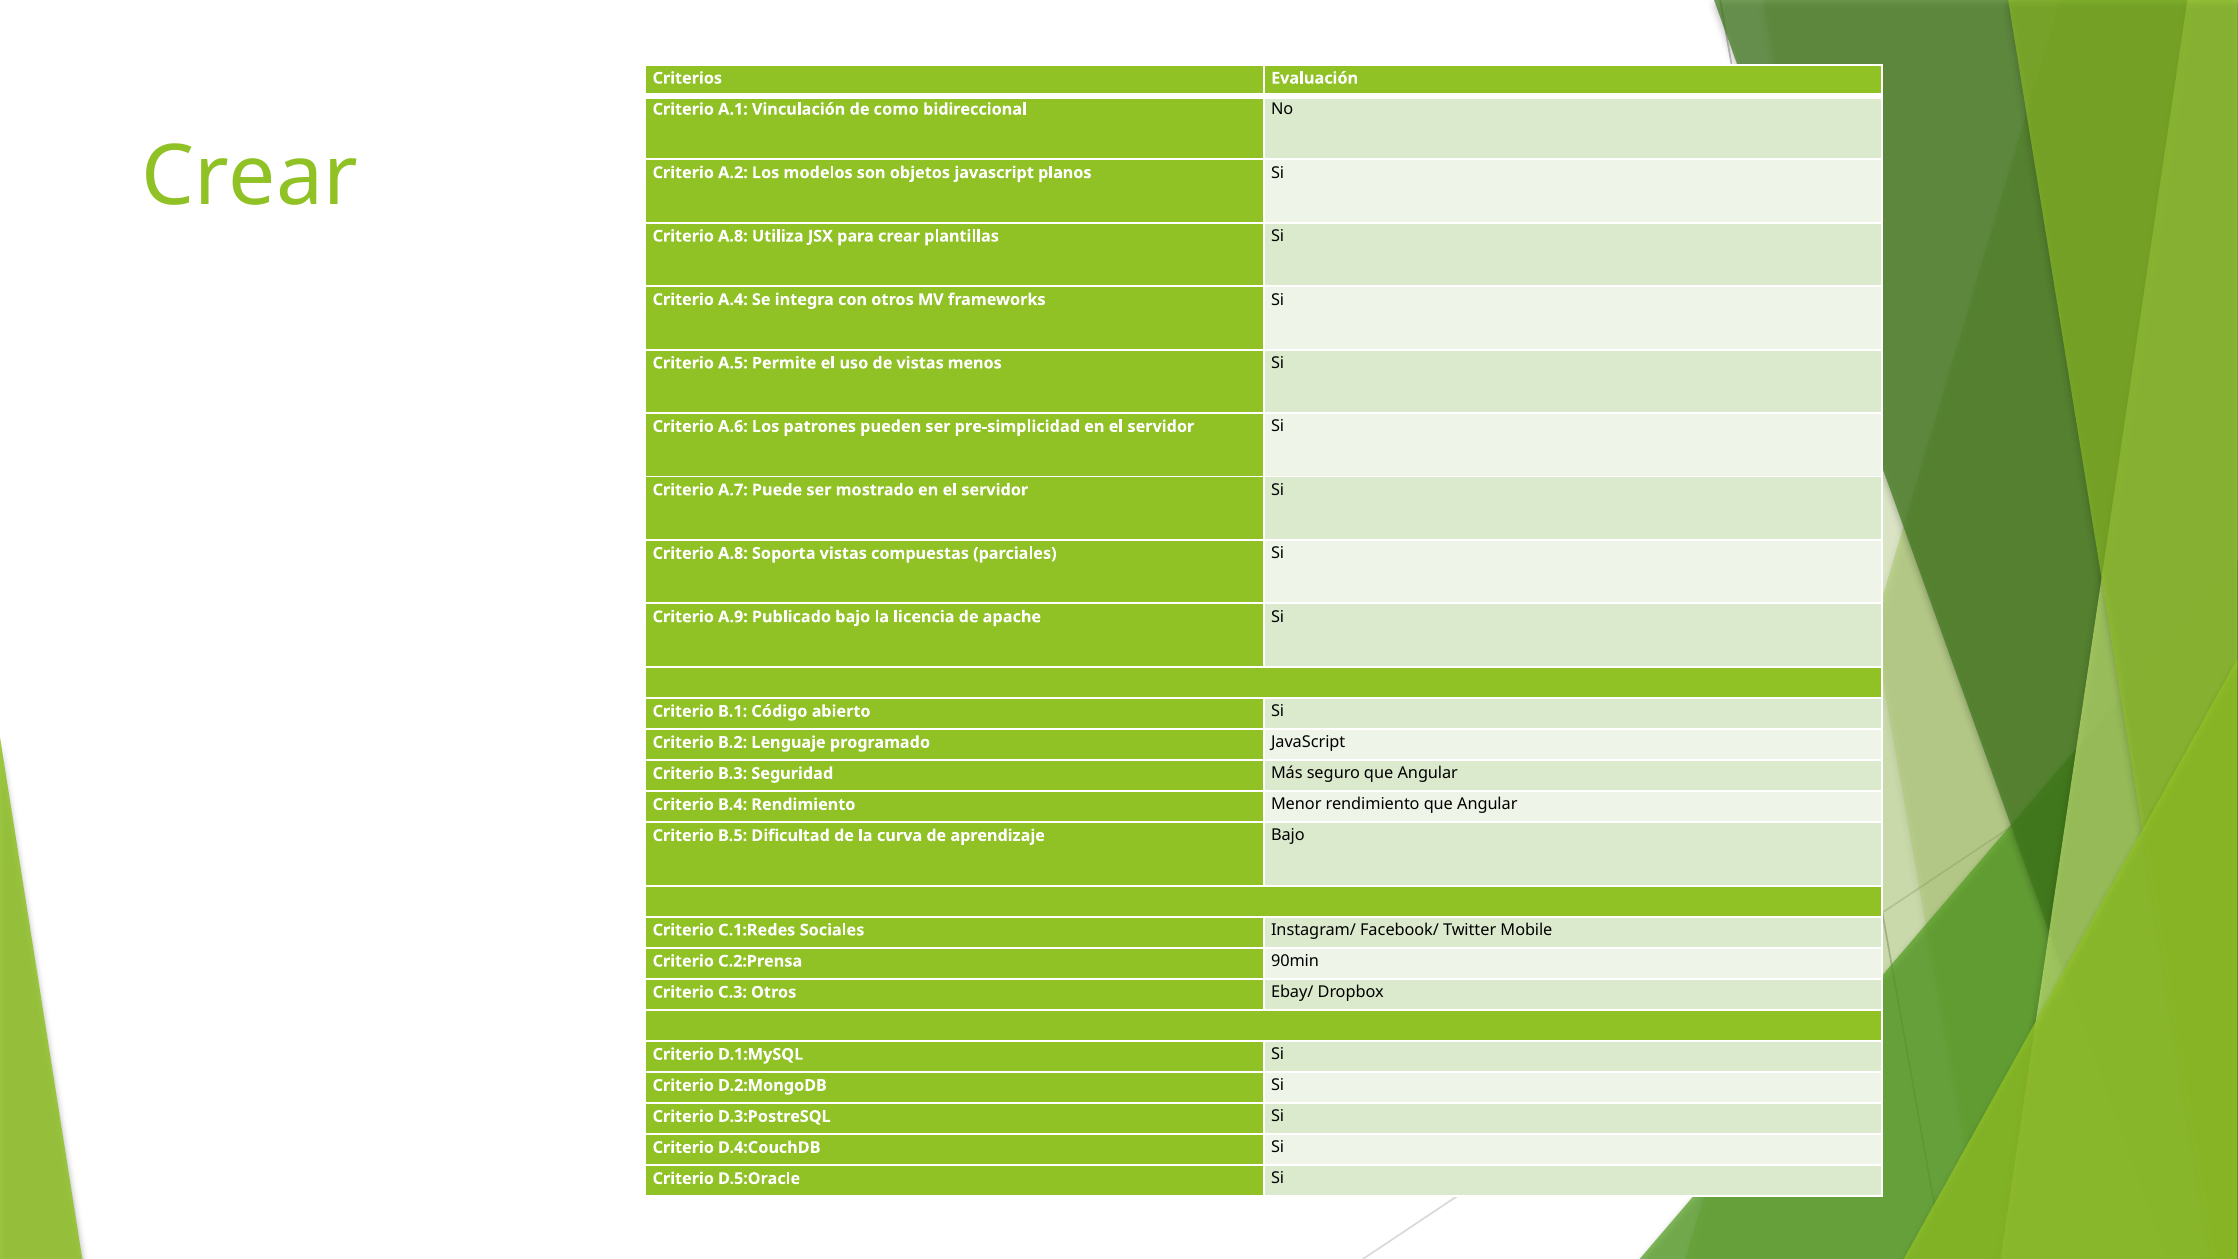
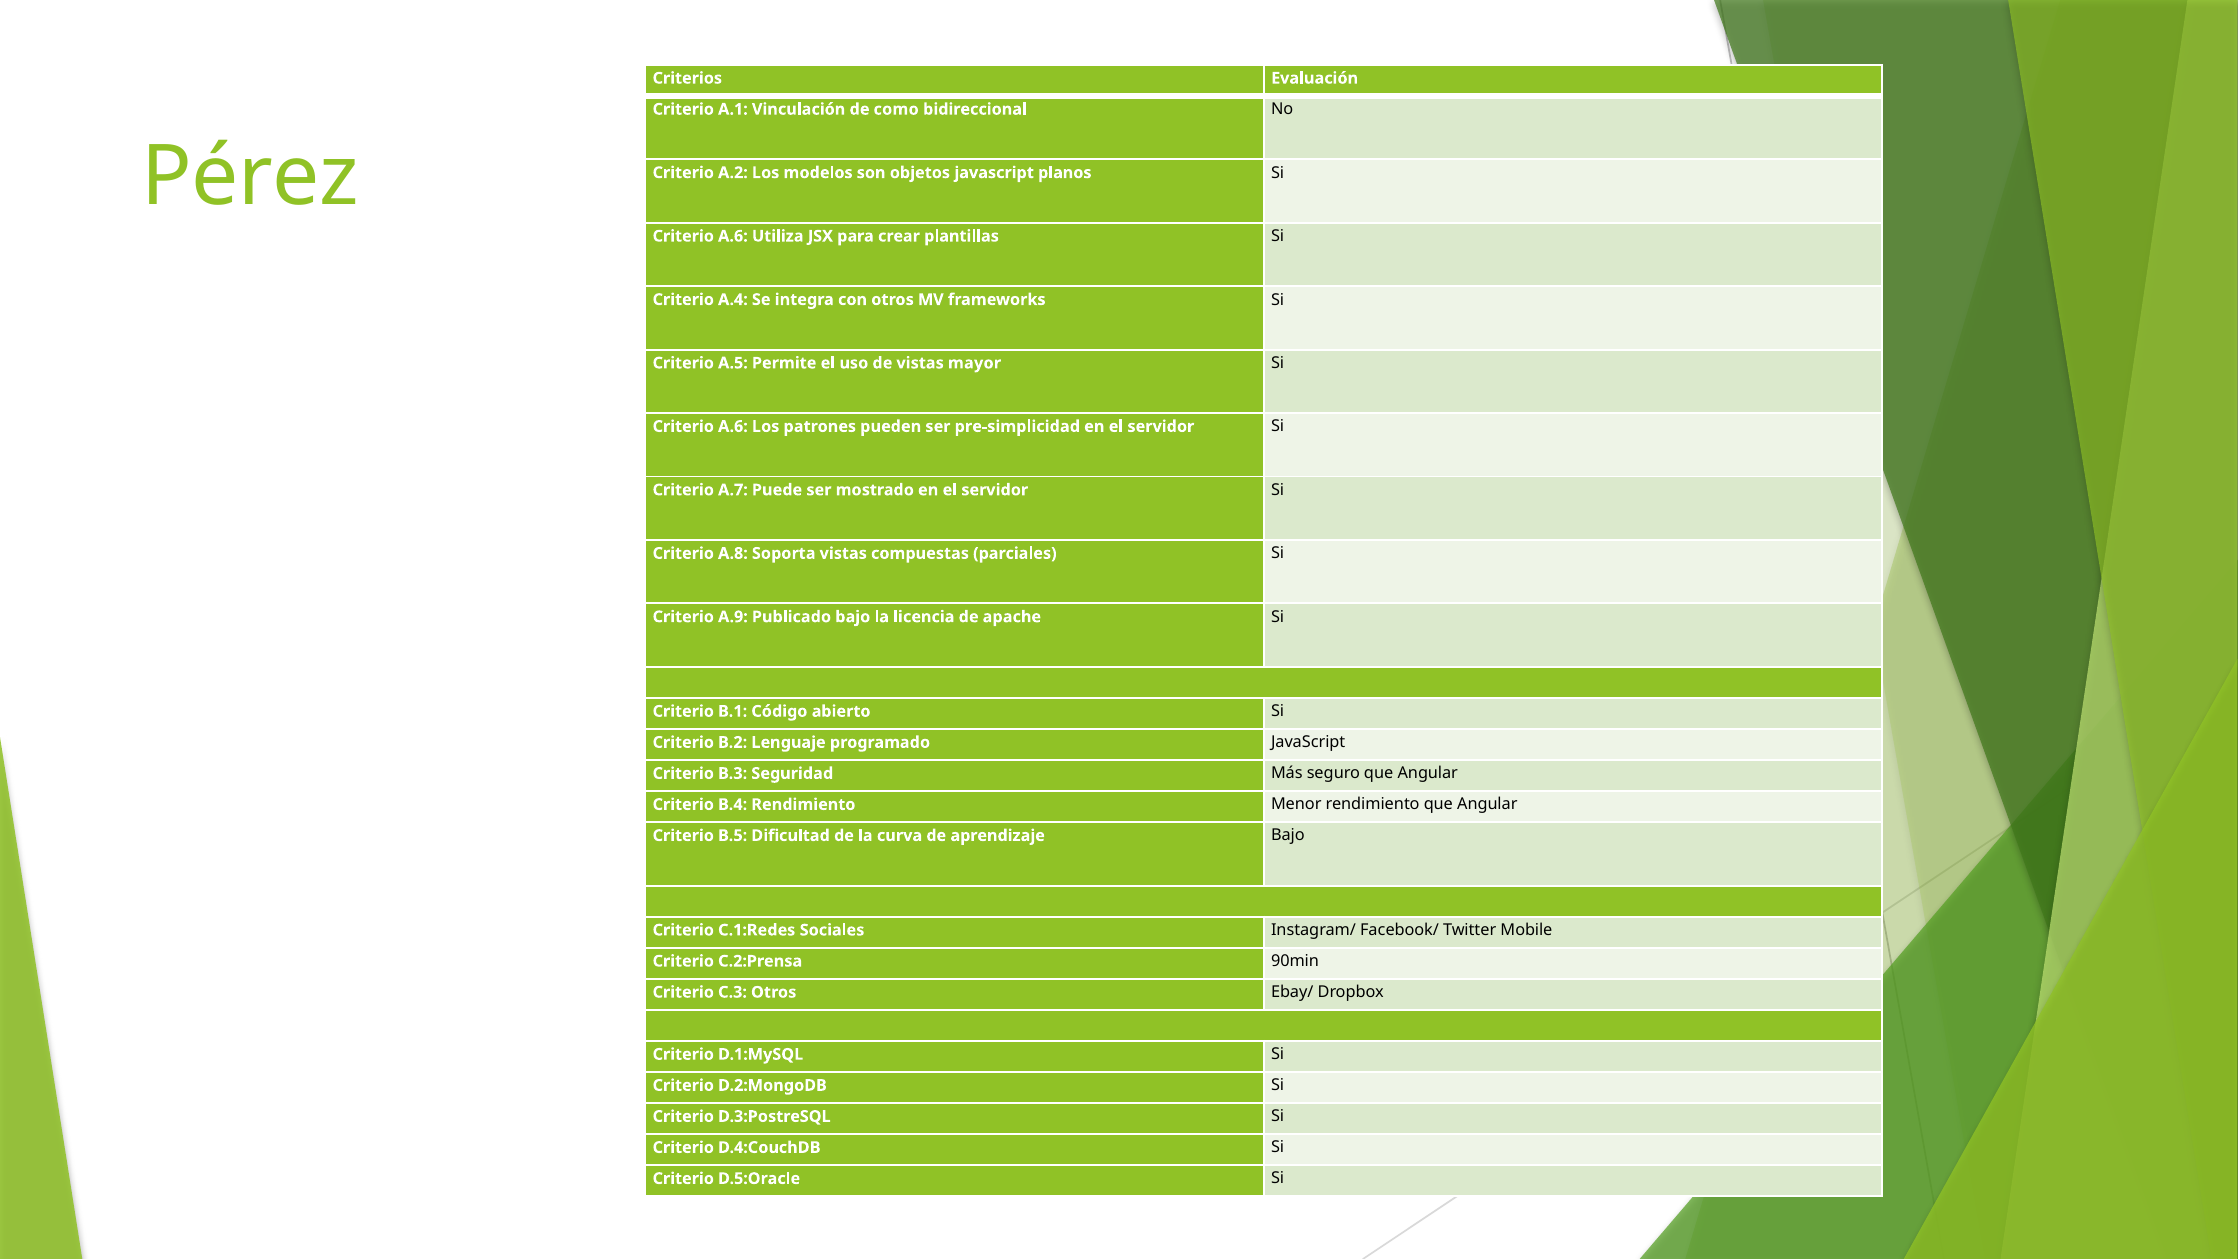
Crear at (250, 176): Crear -> Pérez
A.8 at (733, 236): A.8 -> A.6
menos: menos -> mayor
